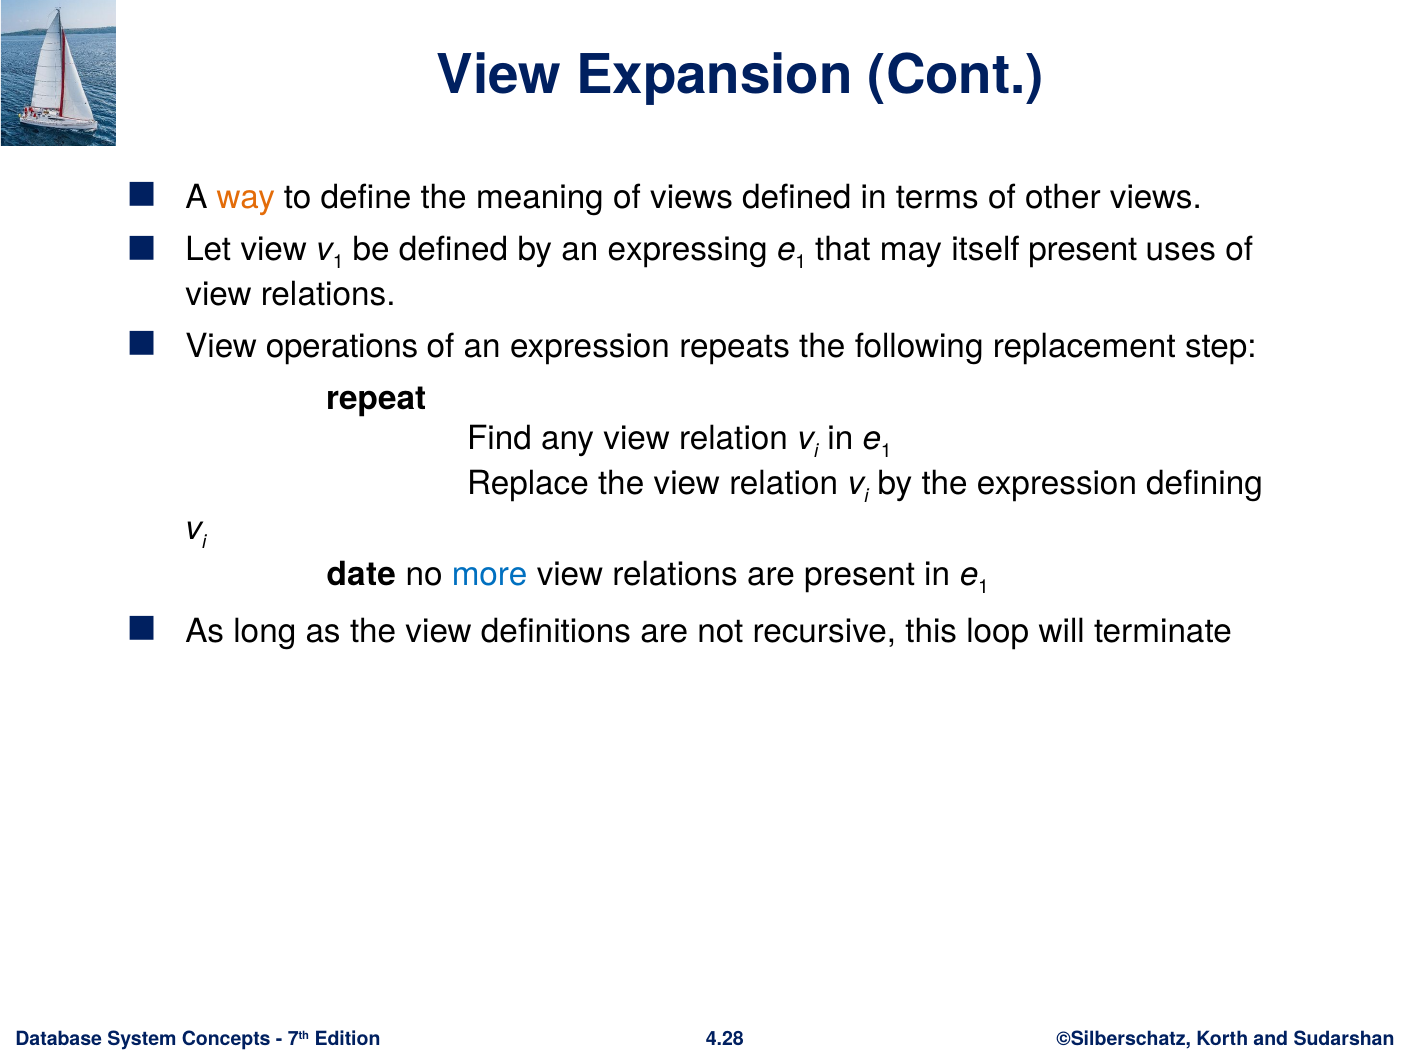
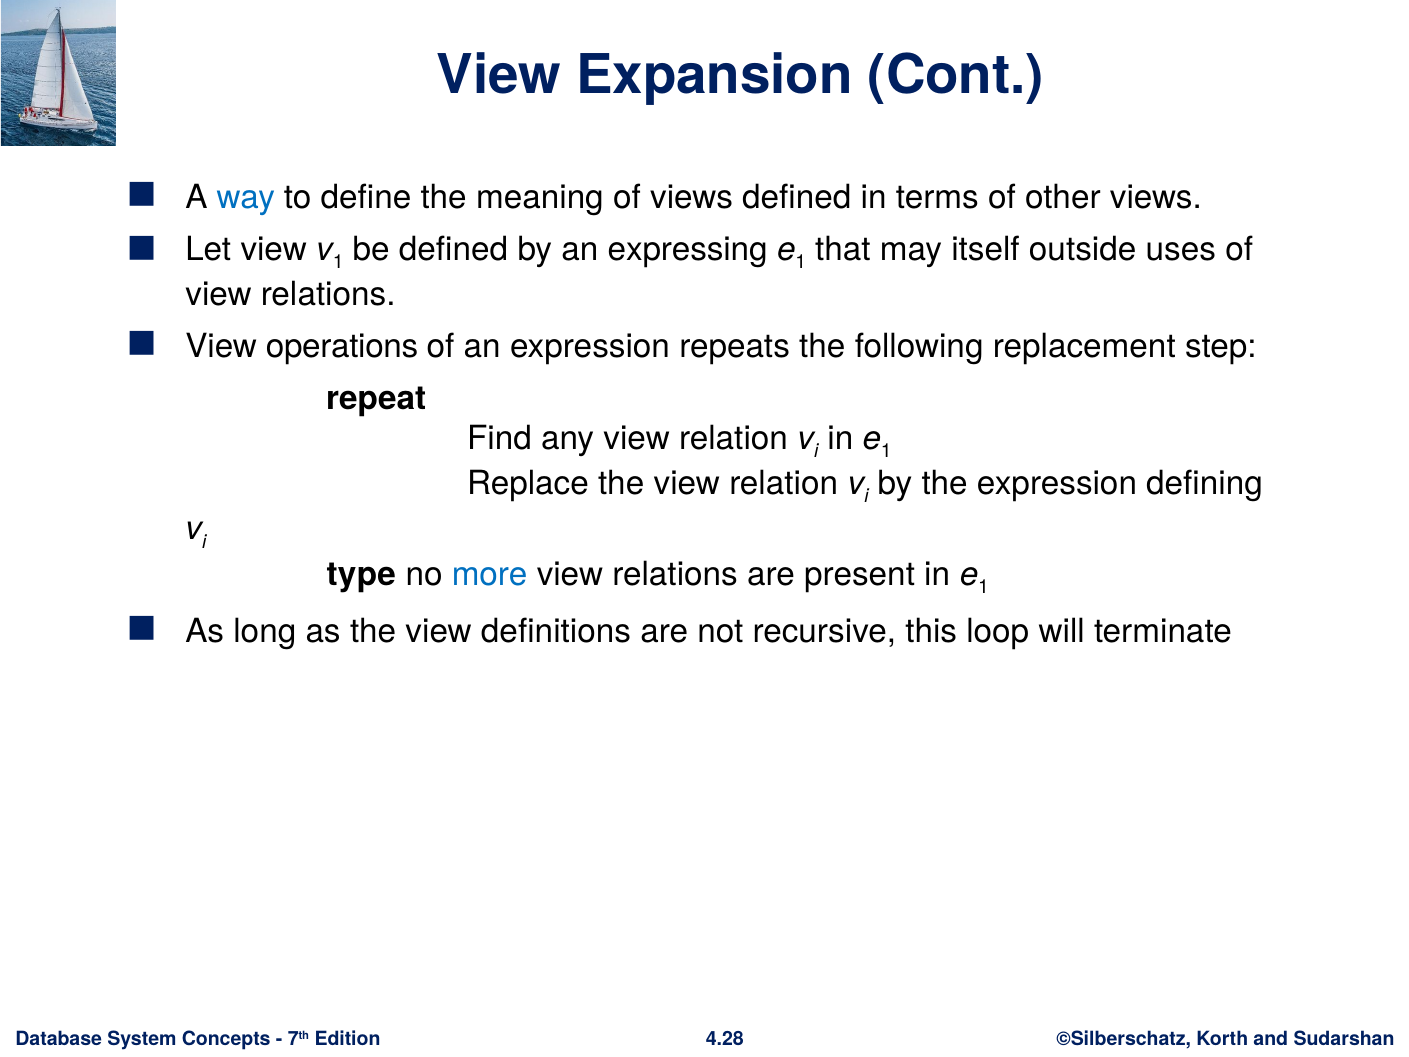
way colour: orange -> blue
itself present: present -> outside
date: date -> type
